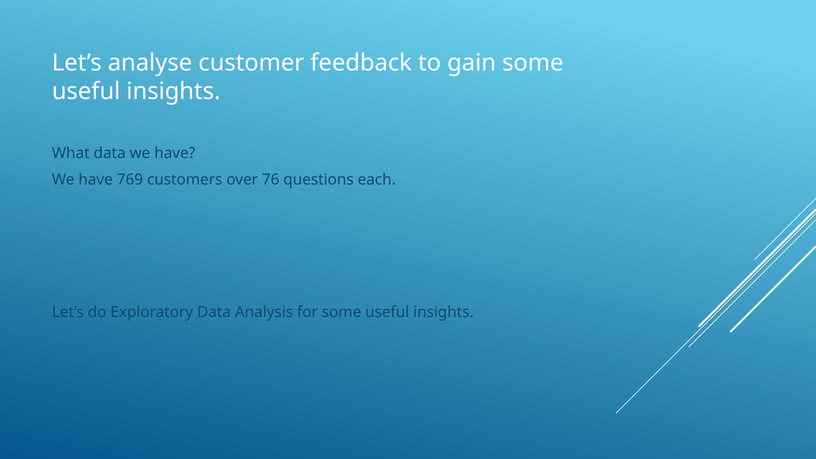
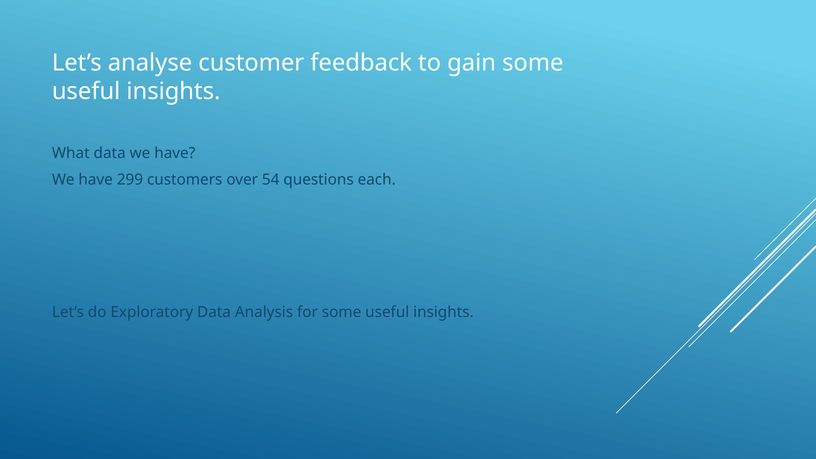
769: 769 -> 299
76: 76 -> 54
